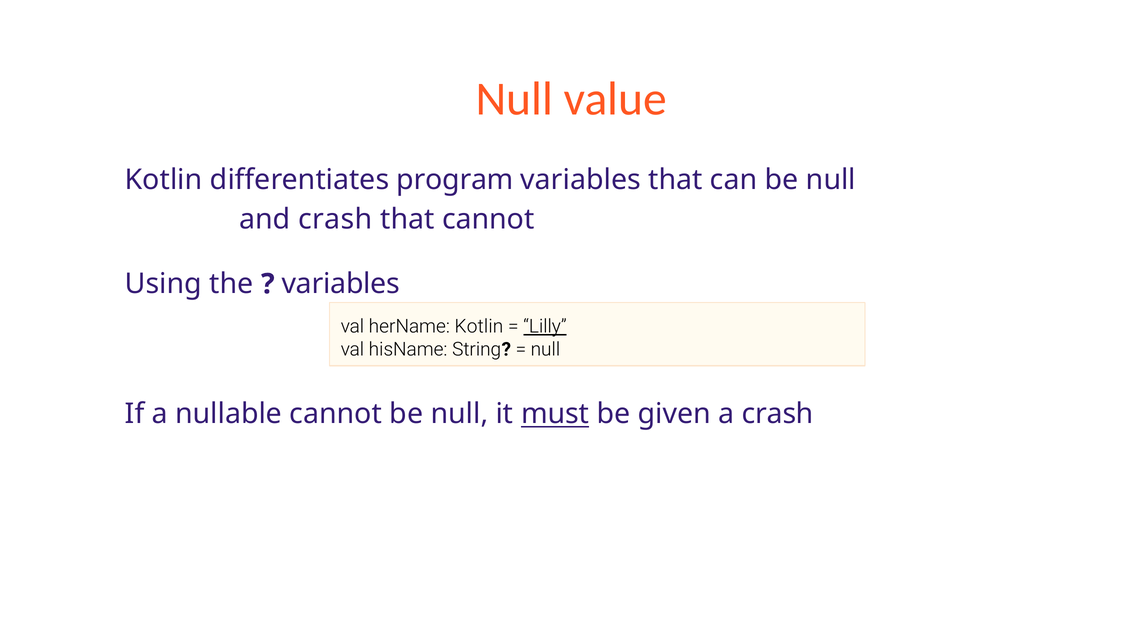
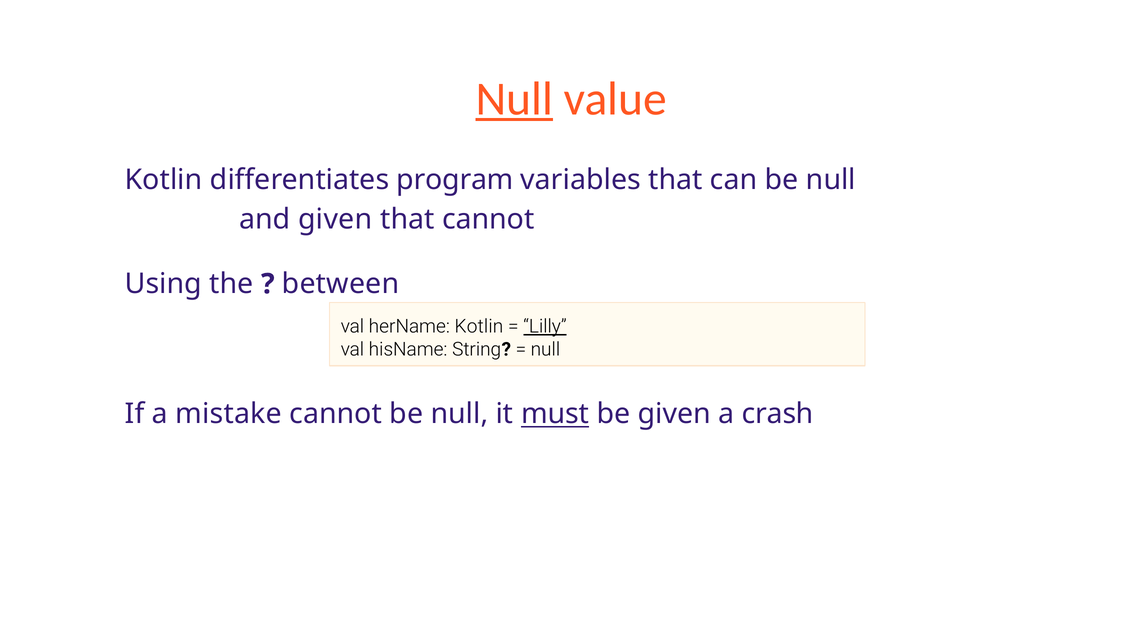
Null at (514, 99) underline: none -> present
and crash: crash -> given
variables at (341, 284): variables -> between
nullable: nullable -> mistake
